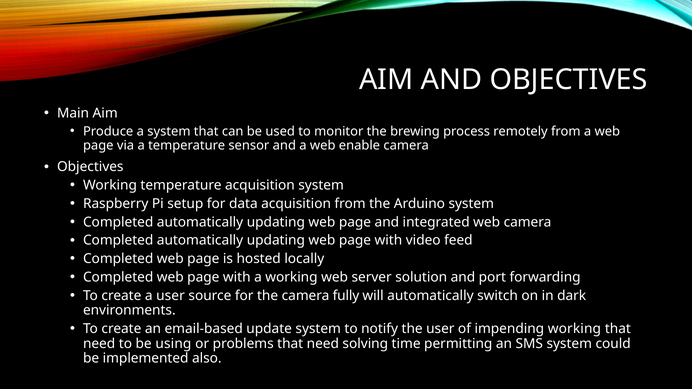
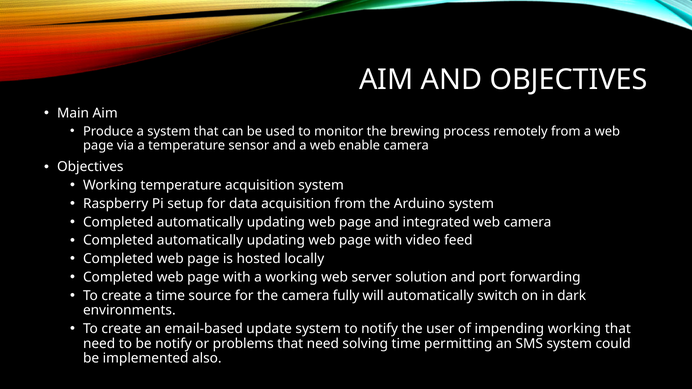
a user: user -> time
be using: using -> notify
